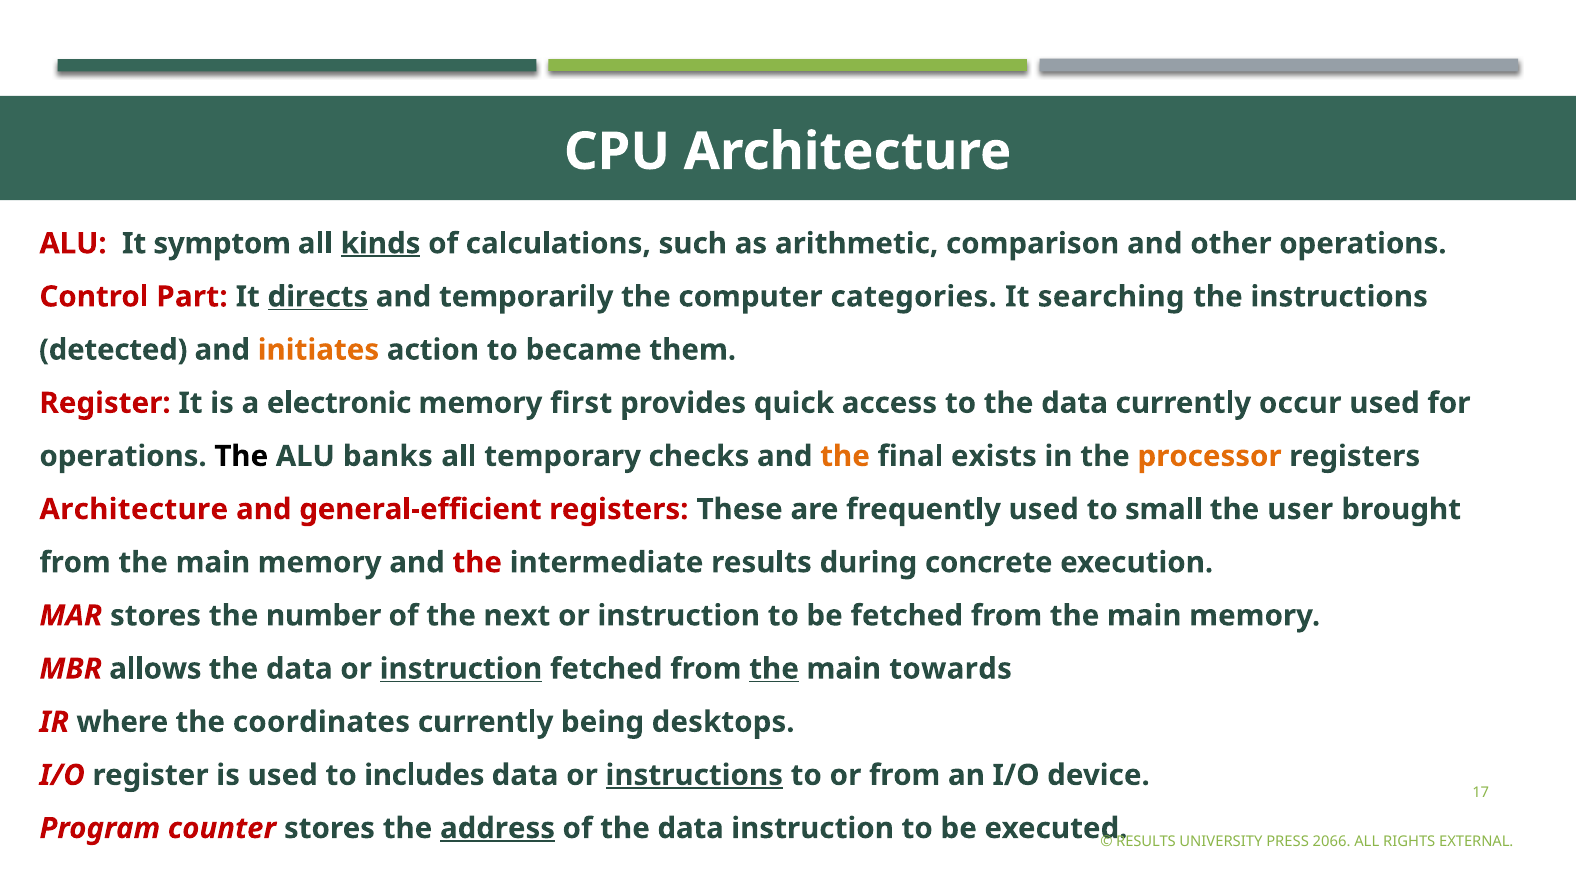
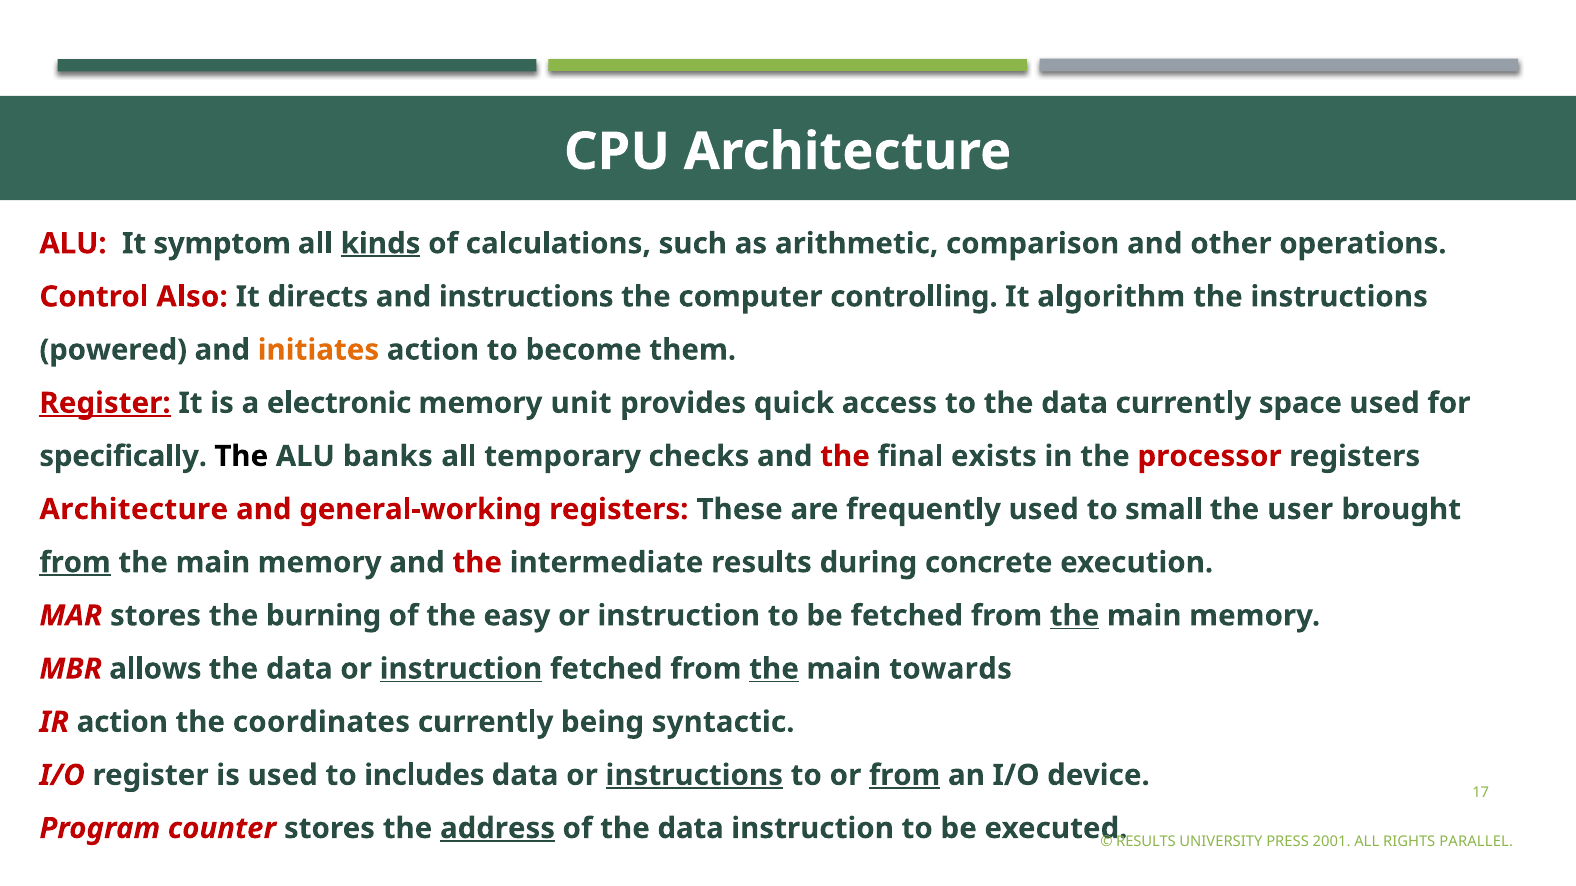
Part: Part -> Also
directs underline: present -> none
and temporarily: temporarily -> instructions
categories: categories -> controlling
searching: searching -> algorithm
detected: detected -> powered
became: became -> become
Register at (105, 403) underline: none -> present
first: first -> unit
occur: occur -> space
operations at (123, 456): operations -> specifically
the at (845, 456) colour: orange -> red
processor colour: orange -> red
general-efficient: general-efficient -> general-working
from at (75, 563) underline: none -> present
number: number -> burning
next: next -> easy
the at (1075, 616) underline: none -> present
IR where: where -> action
desktops: desktops -> syntactic
from at (905, 776) underline: none -> present
2066: 2066 -> 2001
EXTERNAL: EXTERNAL -> PARALLEL
